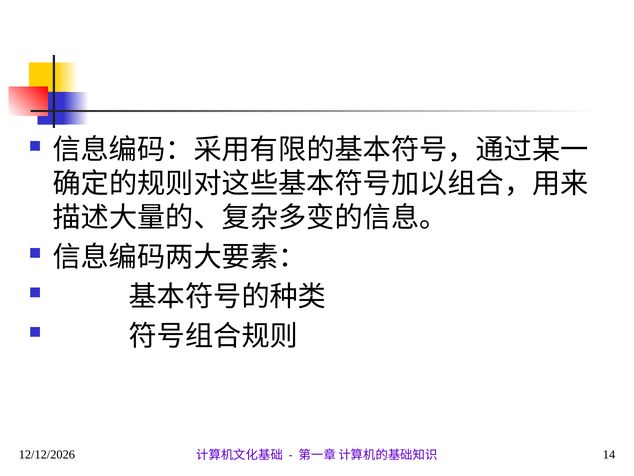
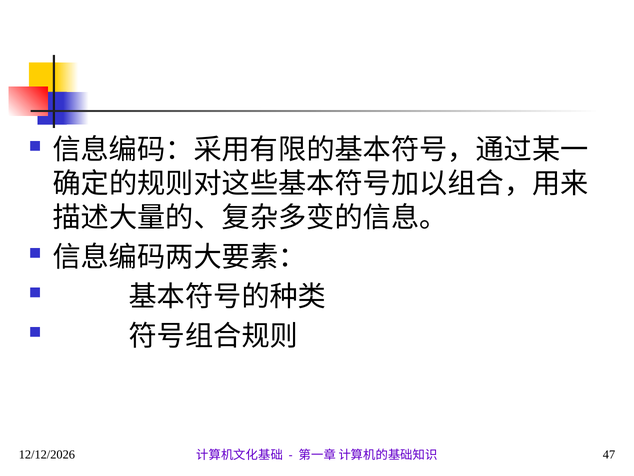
14: 14 -> 47
